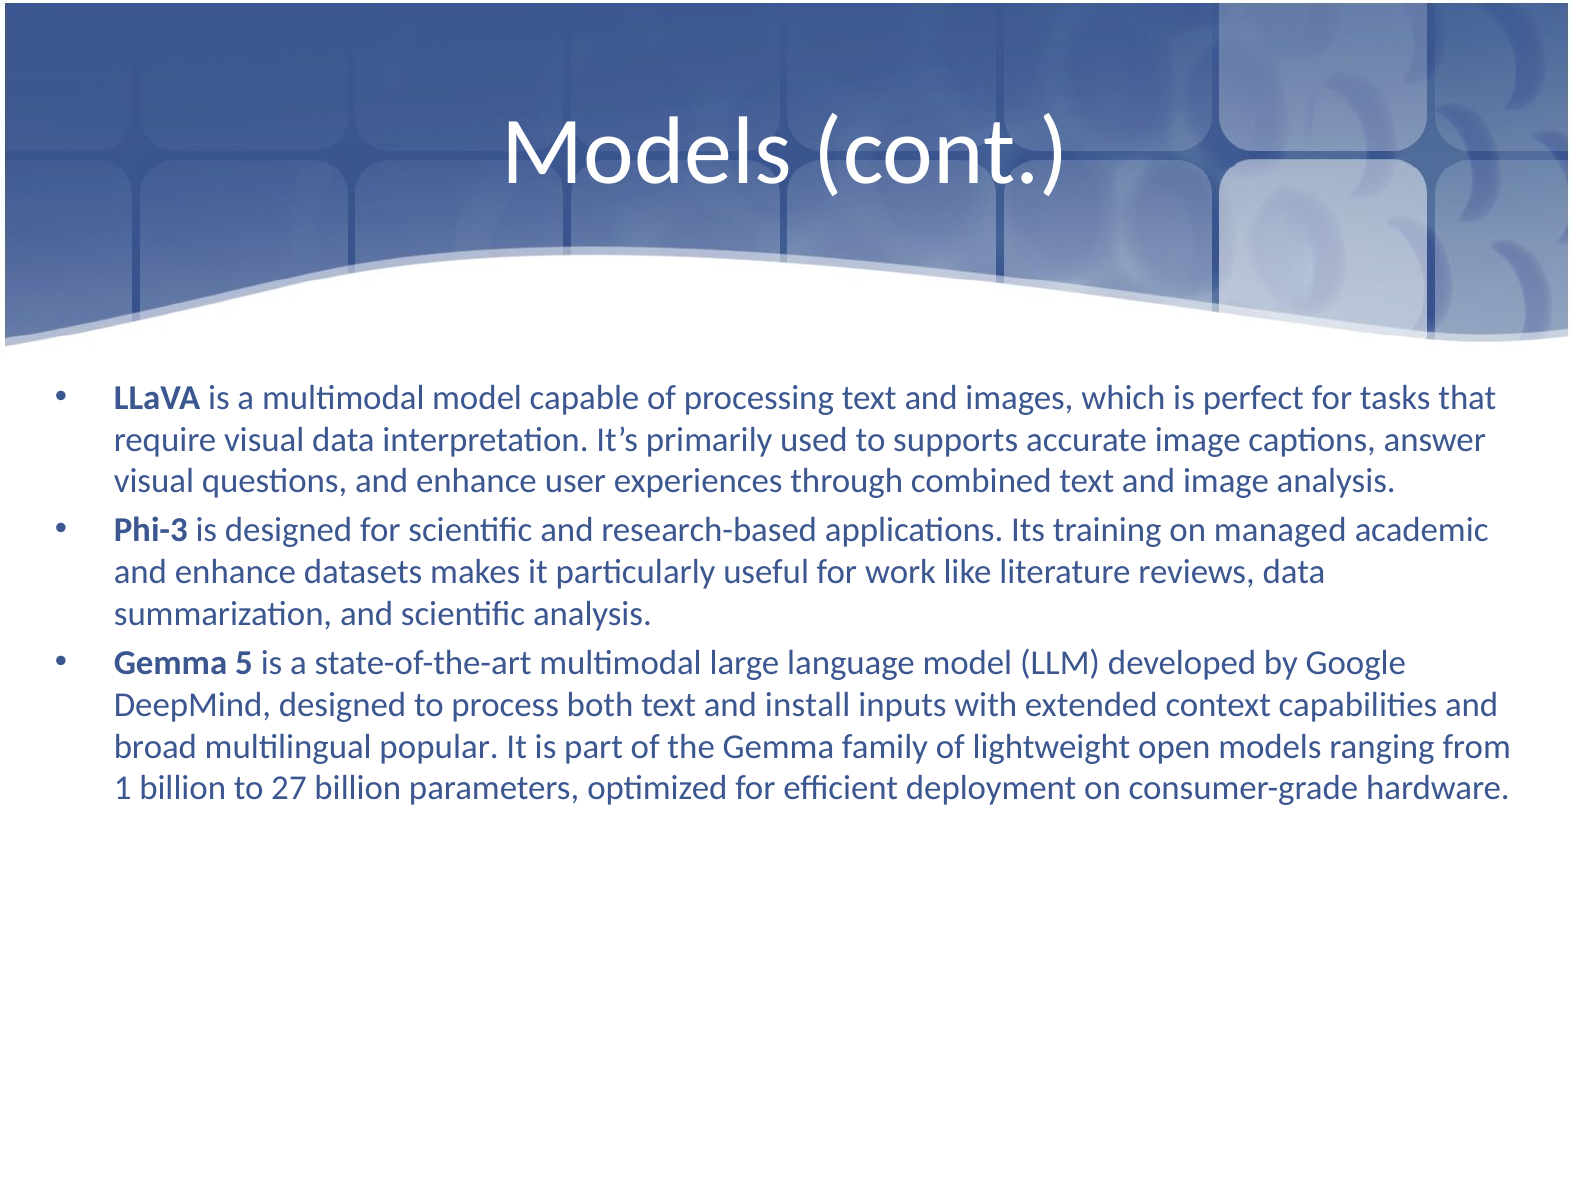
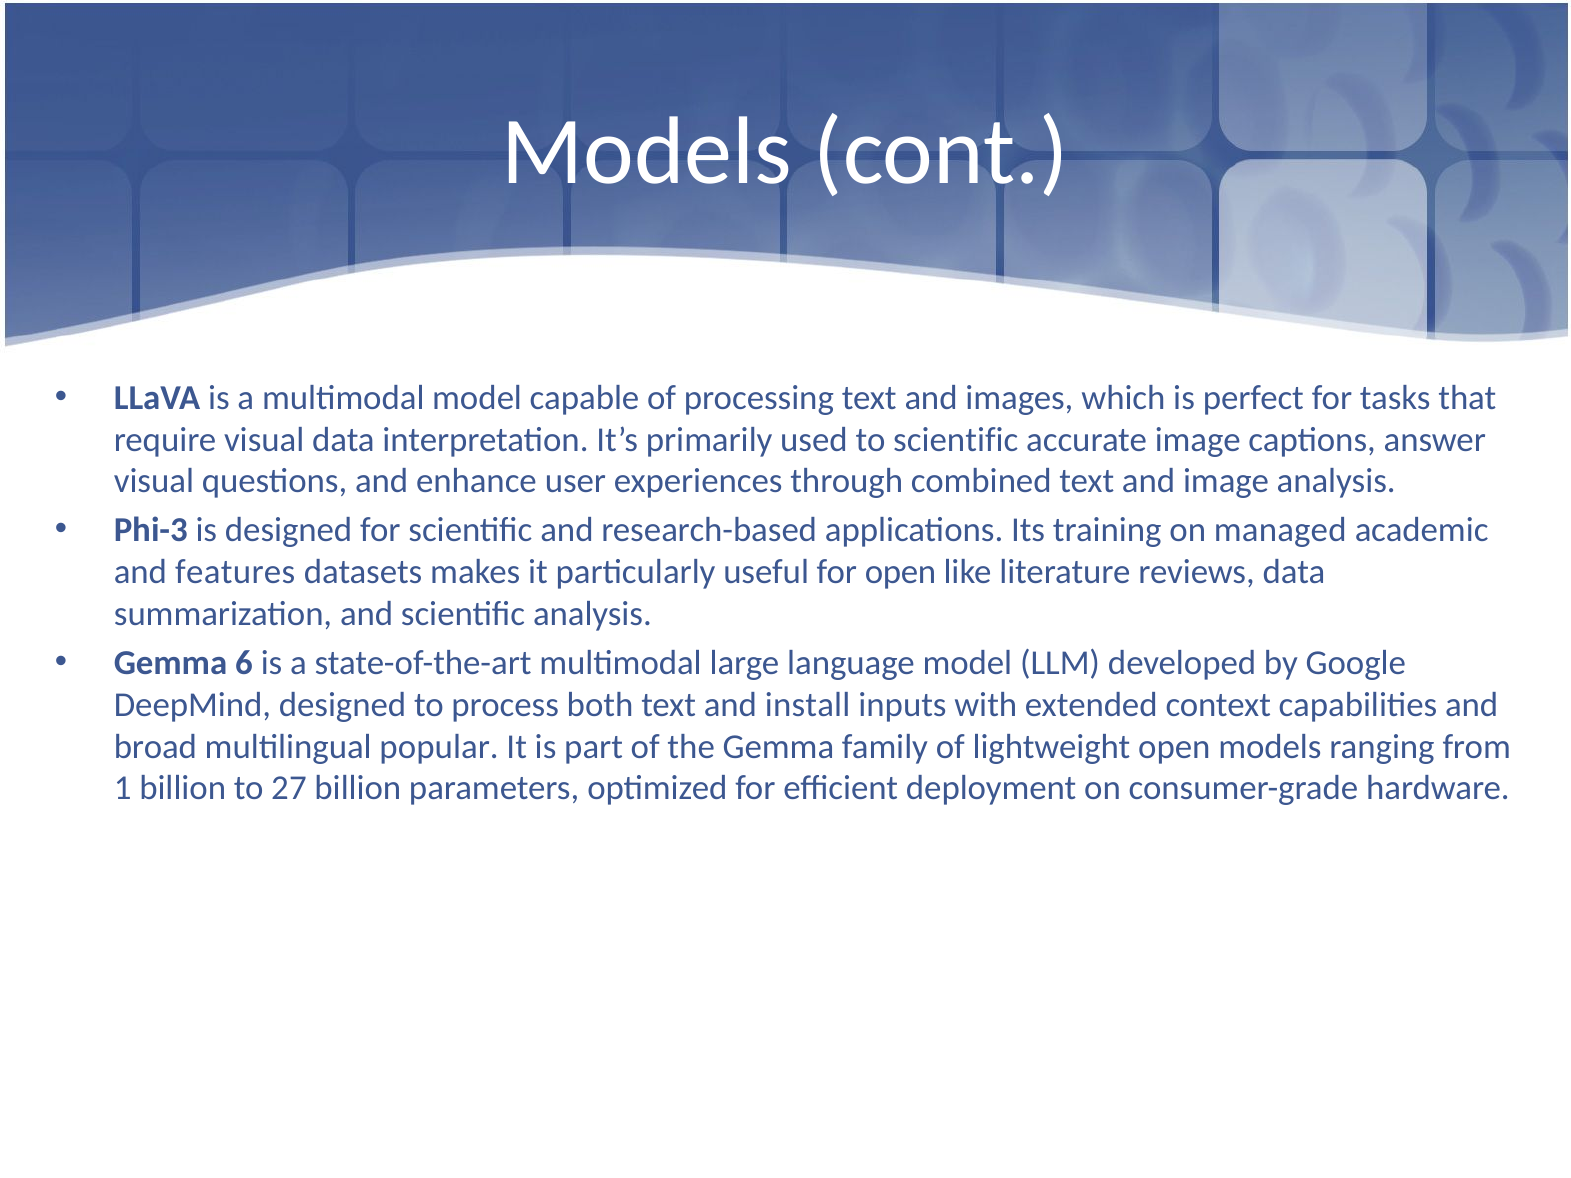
to supports: supports -> scientific
enhance at (235, 572): enhance -> features
for work: work -> open
5: 5 -> 6
